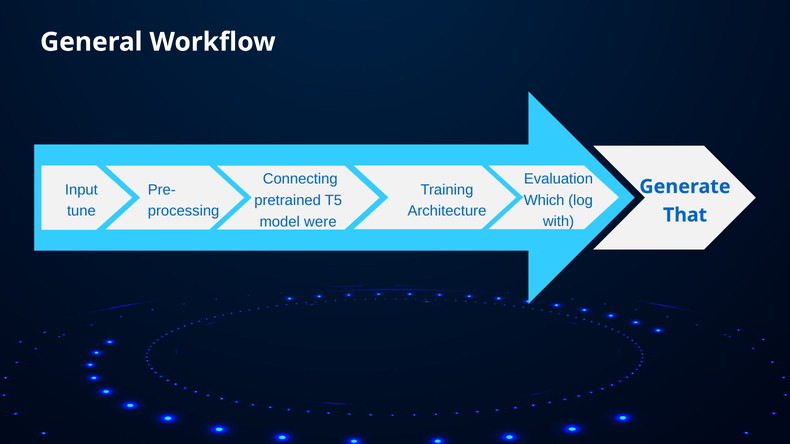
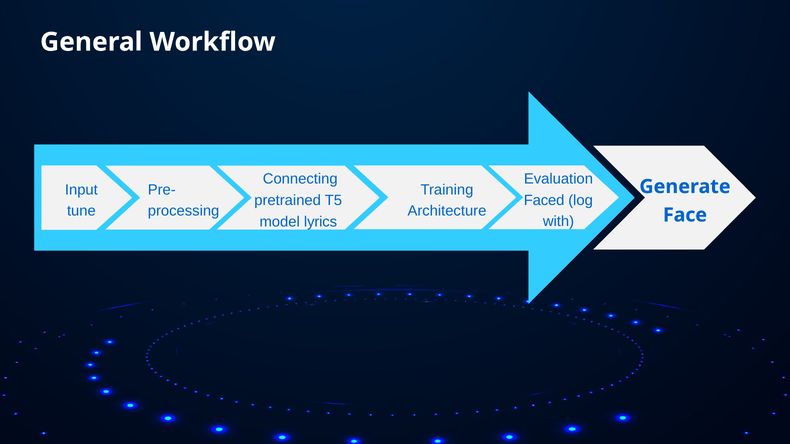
Which: Which -> Faced
That: That -> Face
were: were -> lyrics
